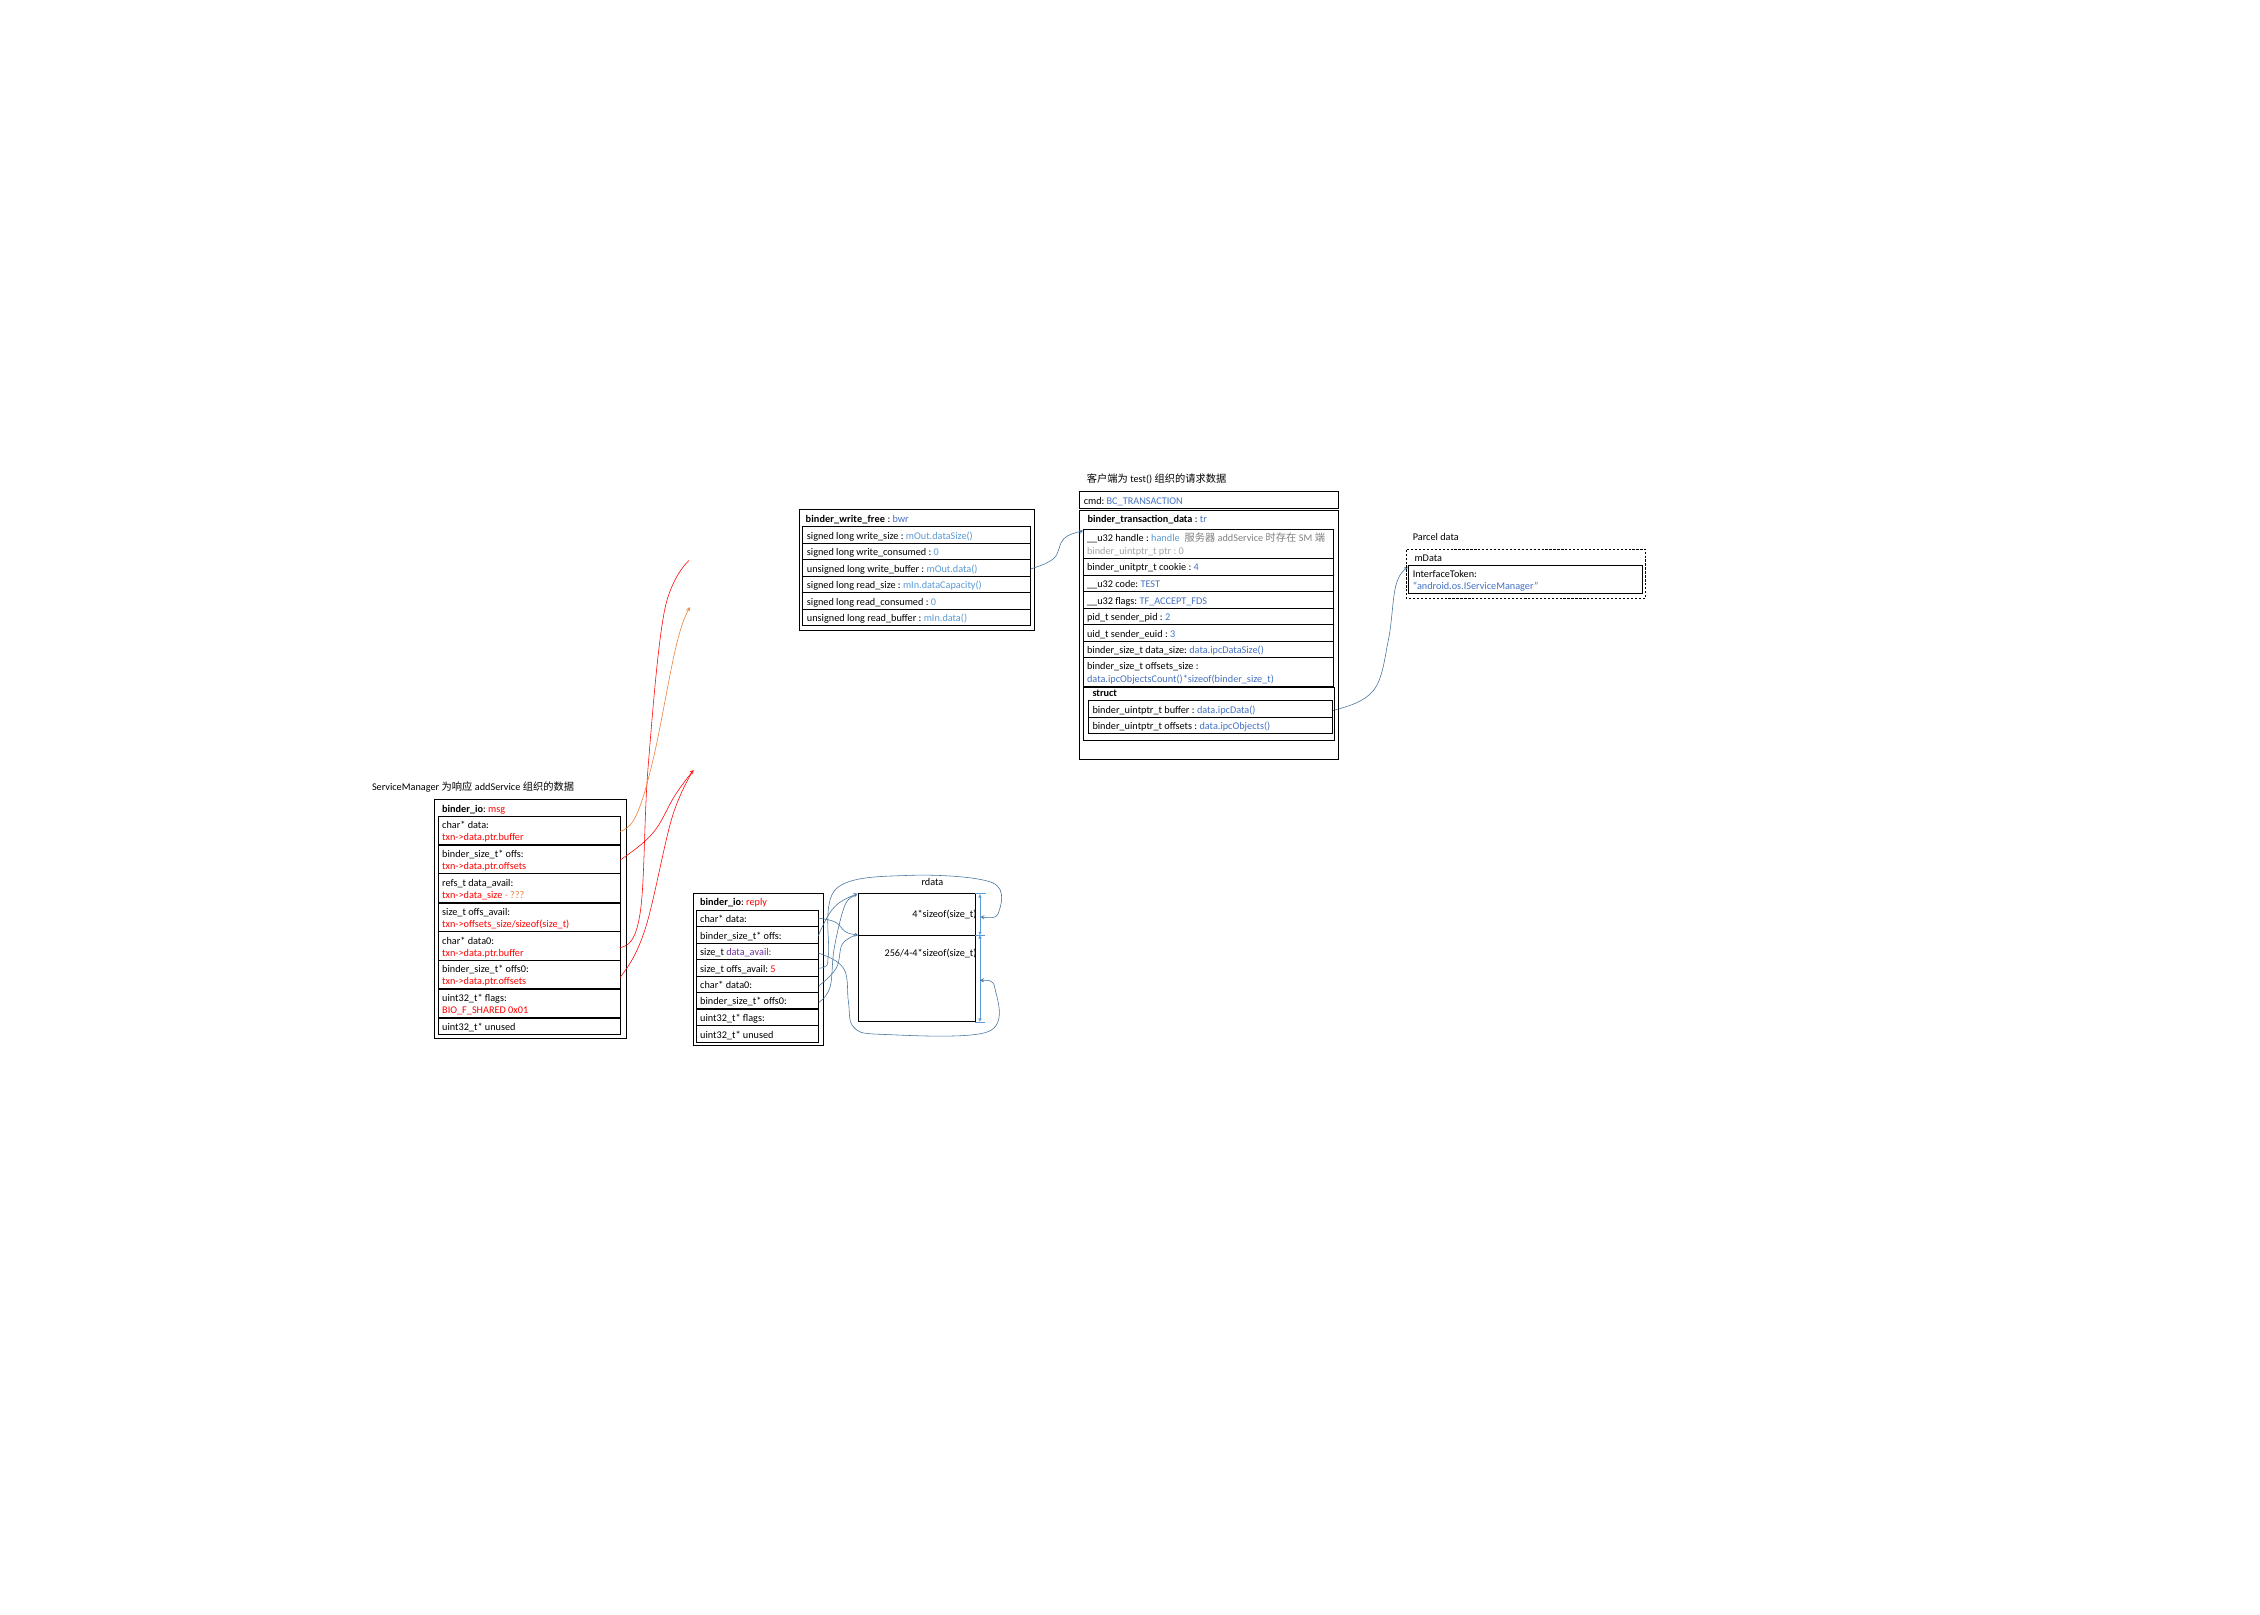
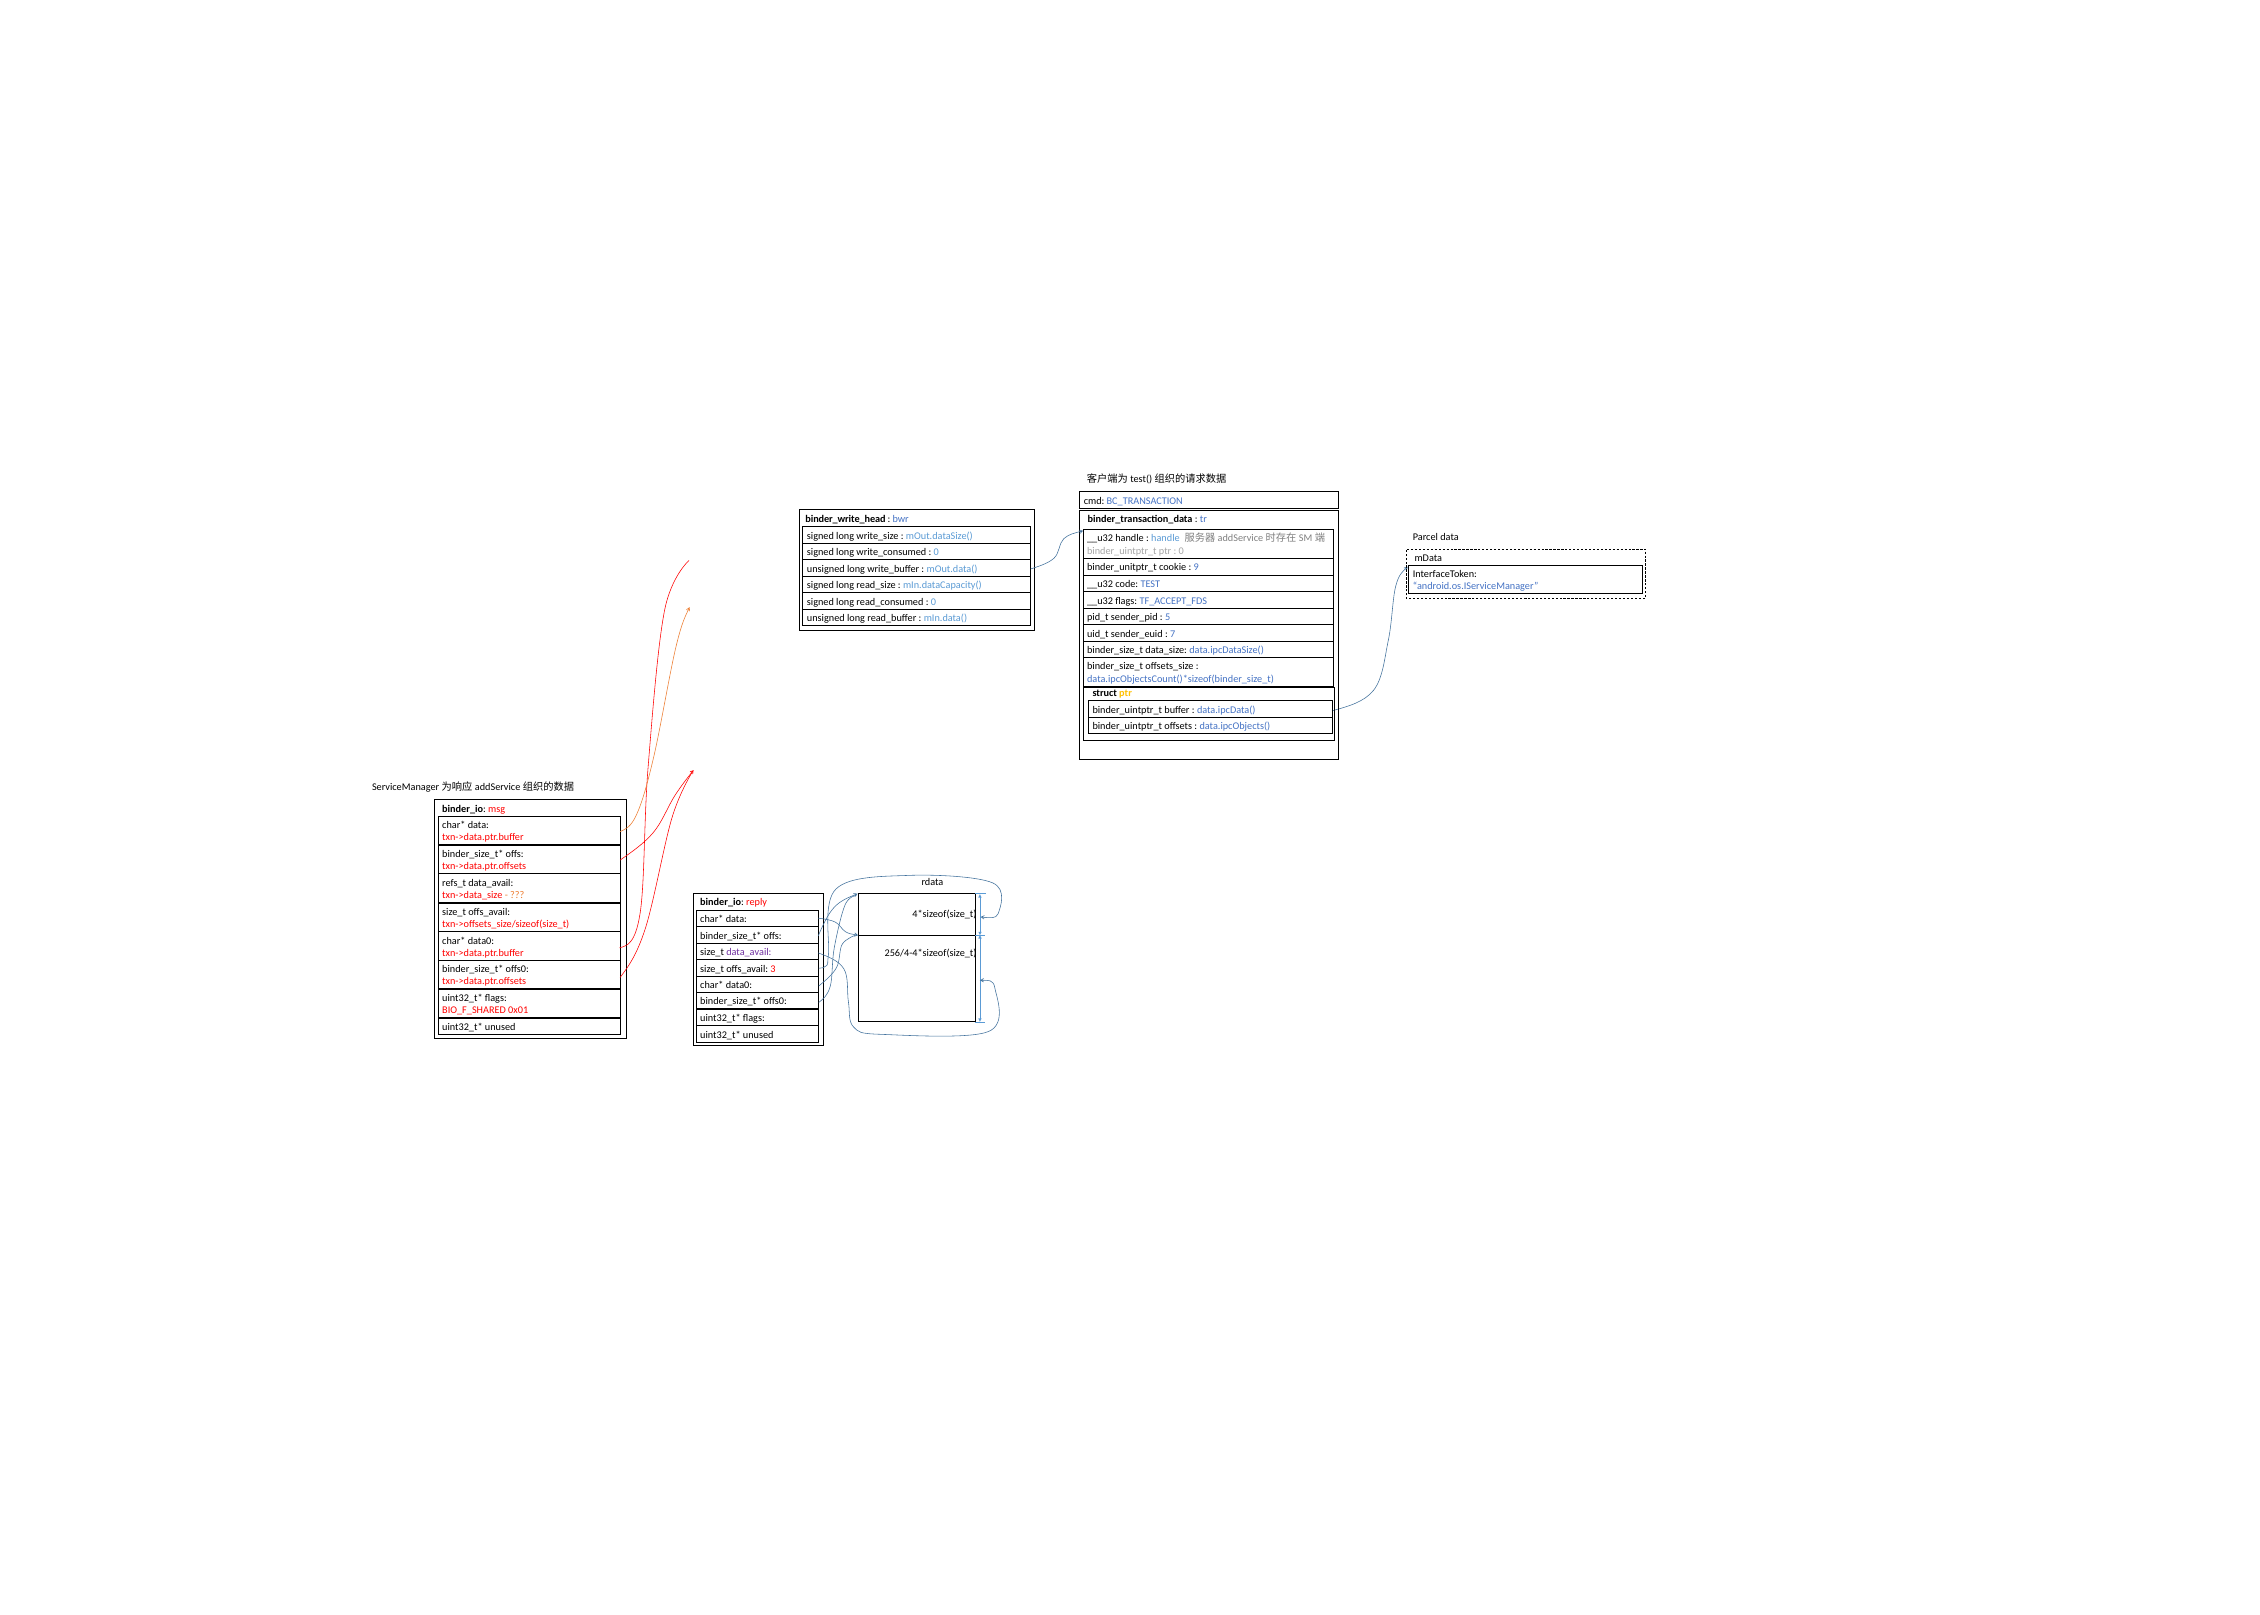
binder_write_free: binder_write_free -> binder_write_head
4: 4 -> 9
2: 2 -> 5
3: 3 -> 7
ptr at (1126, 693) colour: white -> yellow
5: 5 -> 3
